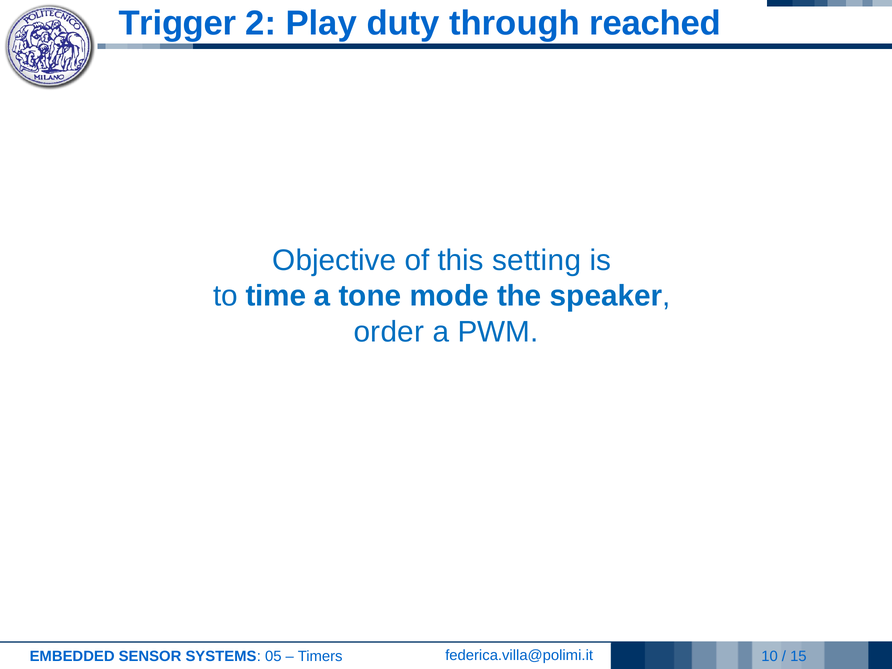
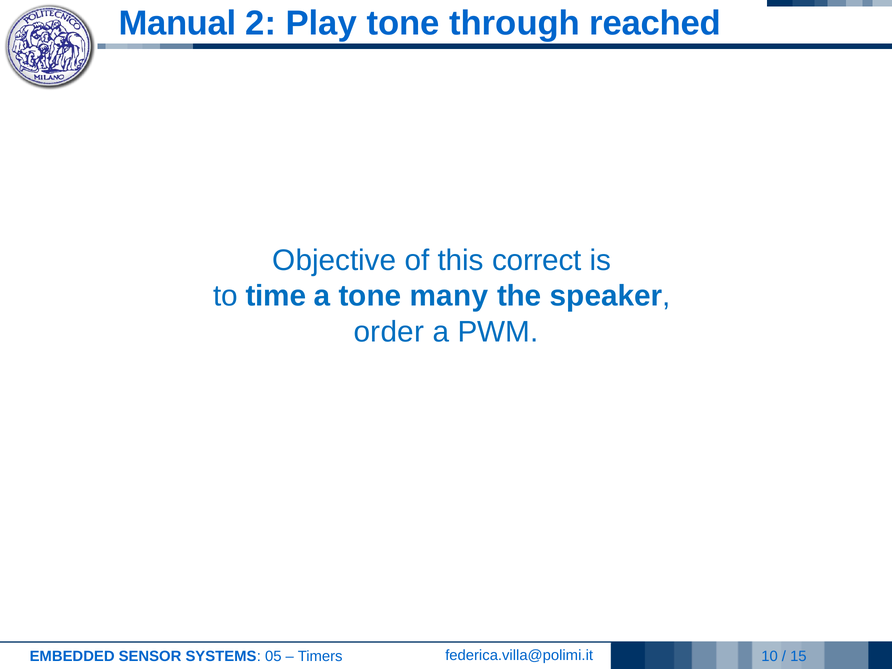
Trigger: Trigger -> Manual
Play duty: duty -> tone
setting: setting -> correct
mode: mode -> many
